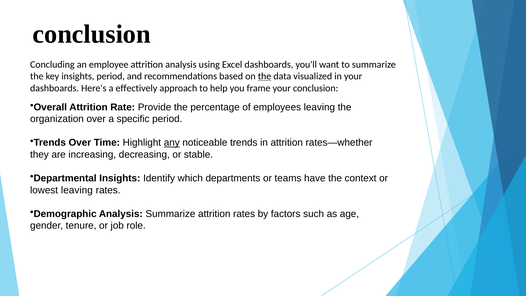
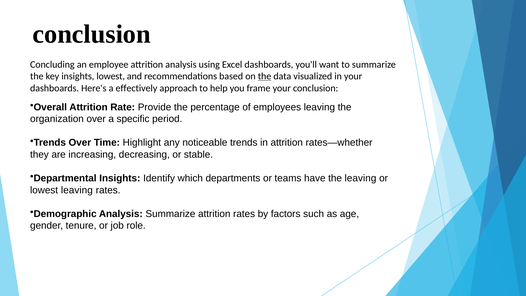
insights period: period -> lowest
any underline: present -> none
the context: context -> leaving
